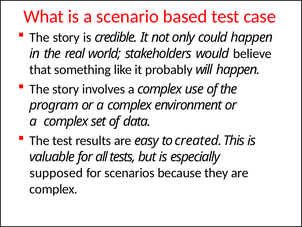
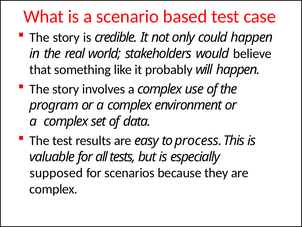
created: created -> process
